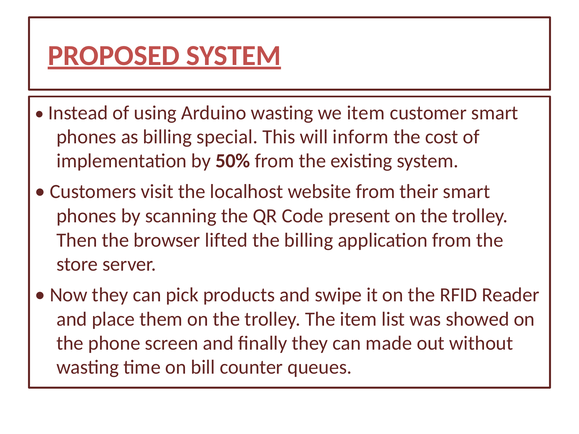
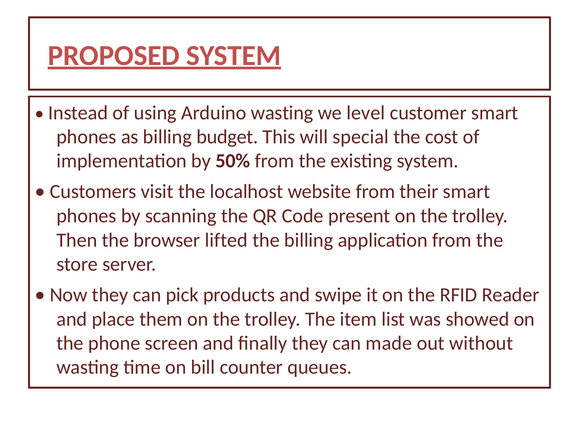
we item: item -> level
special: special -> budget
inform: inform -> special
